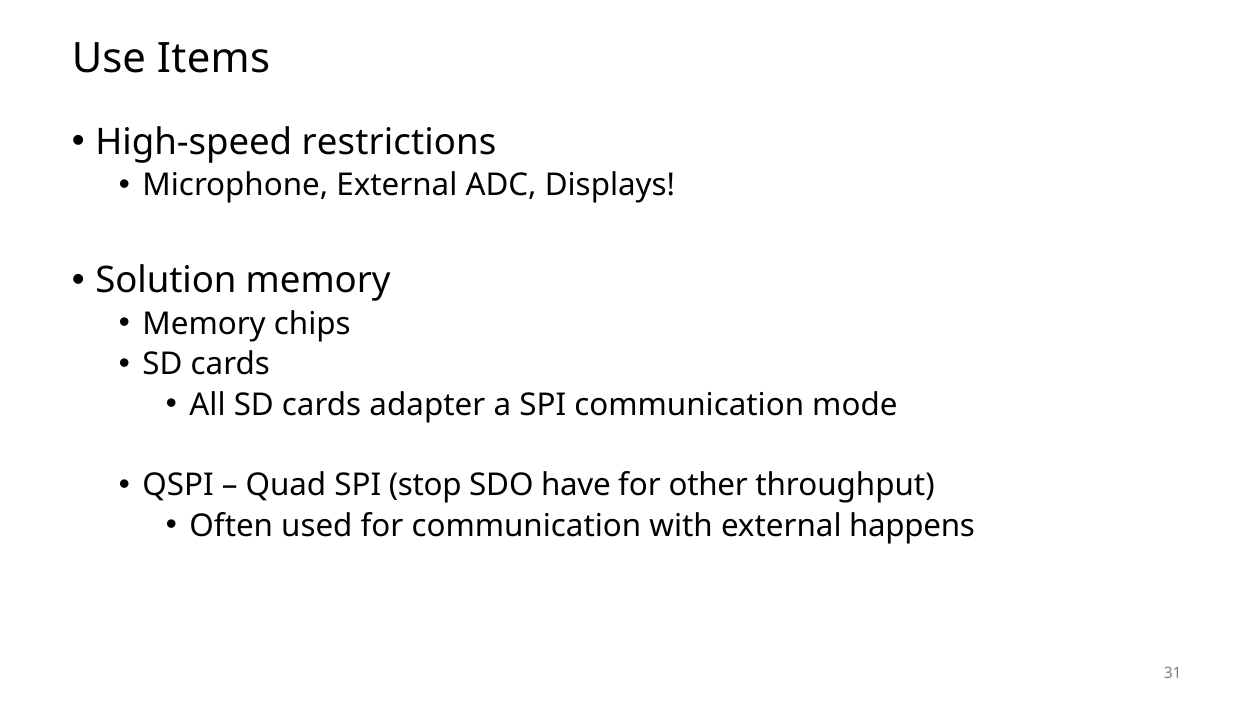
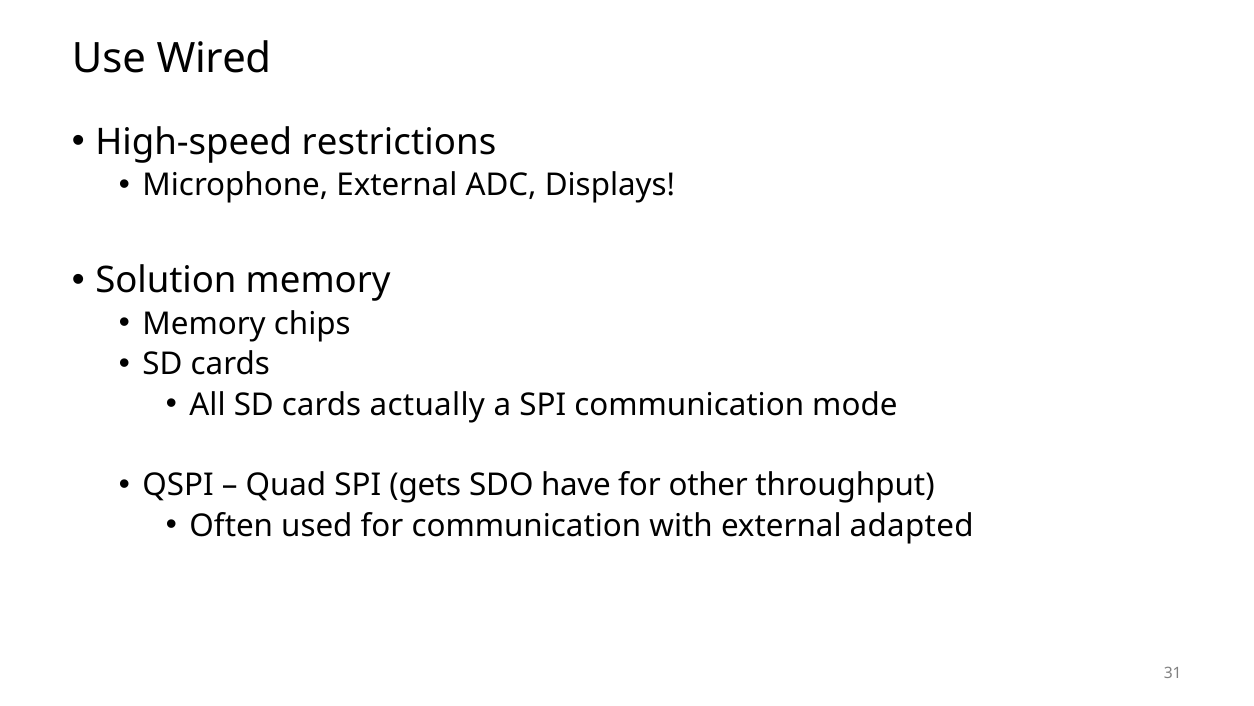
Items: Items -> Wired
adapter: adapter -> actually
stop: stop -> gets
happens: happens -> adapted
